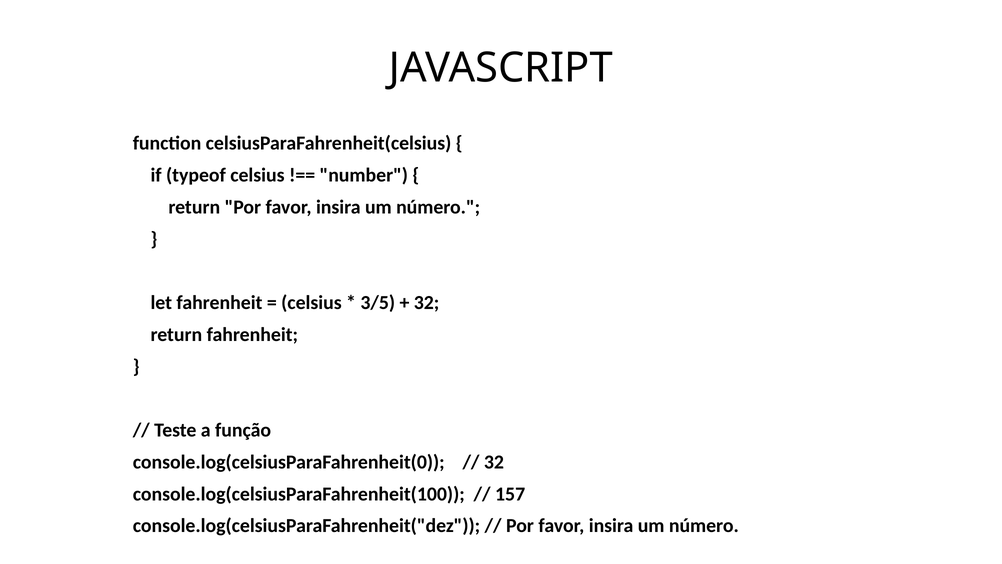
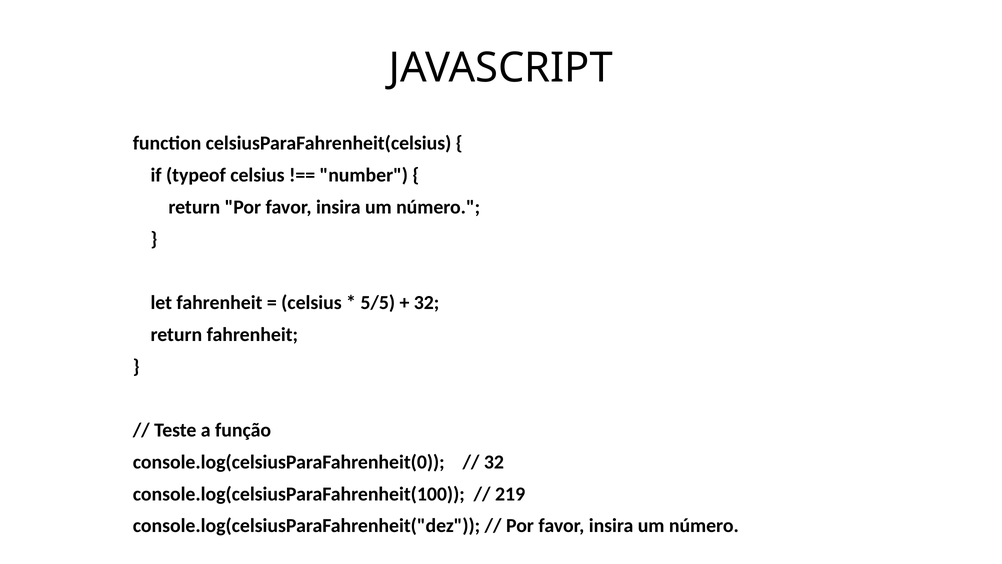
3/5: 3/5 -> 5/5
157: 157 -> 219
